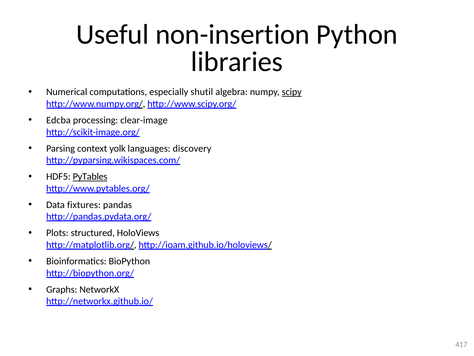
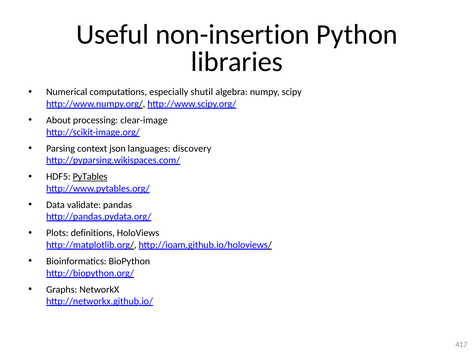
scipy underline: present -> none
Edcba: Edcba -> About
yolk: yolk -> json
fixtures: fixtures -> validate
structured: structured -> definitions
